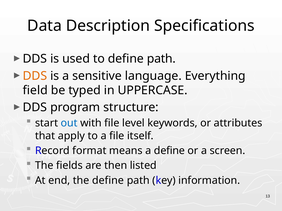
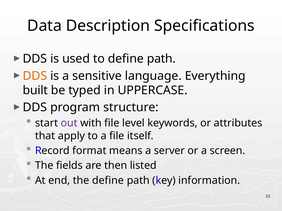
field: field -> built
out colour: blue -> purple
a define: define -> server
